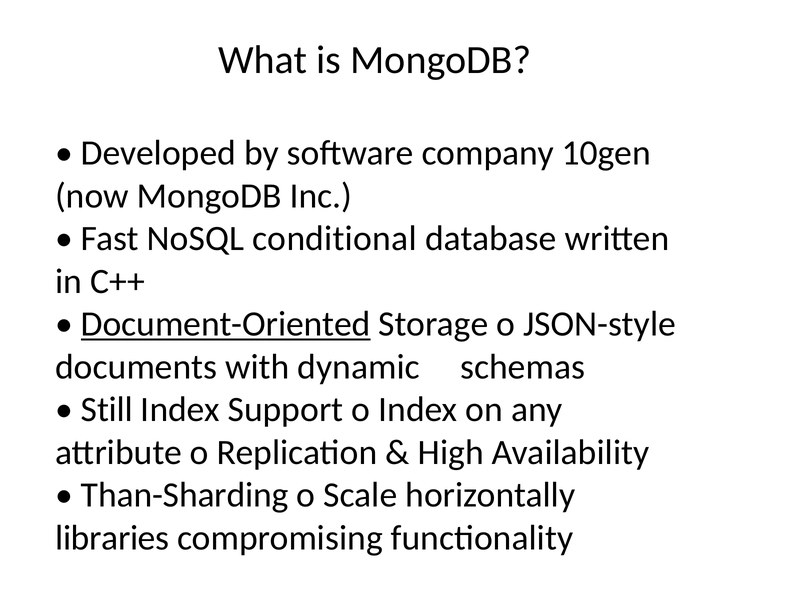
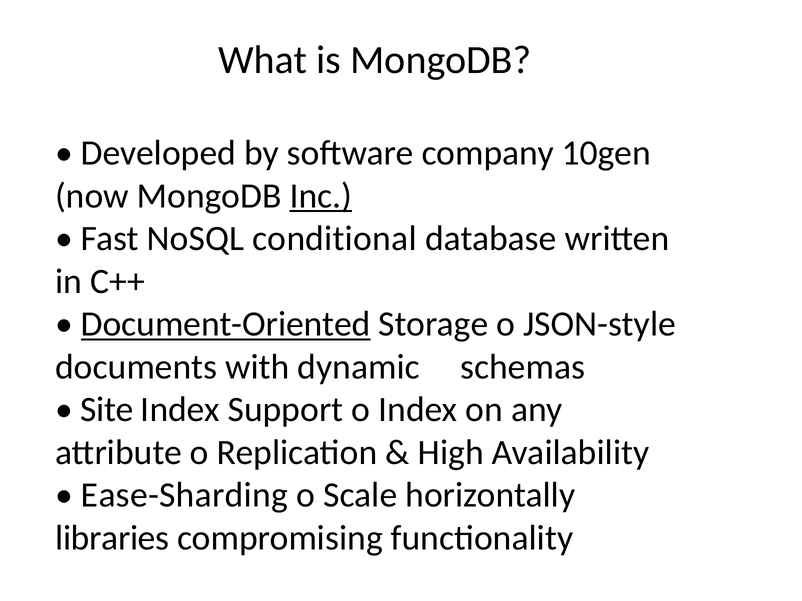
Inc underline: none -> present
Still: Still -> Site
Than-Sharding: Than-Sharding -> Ease-Sharding
